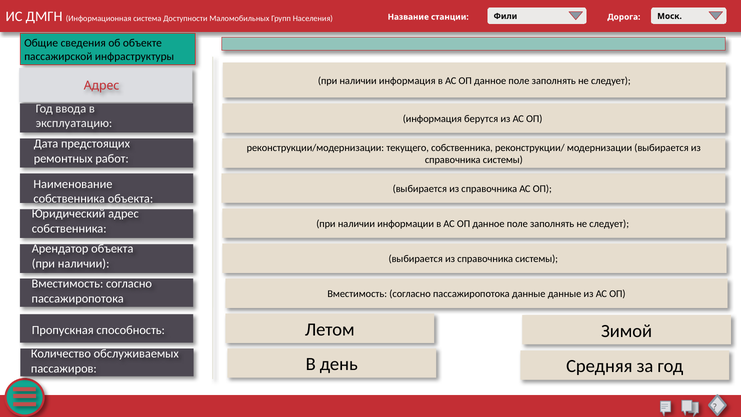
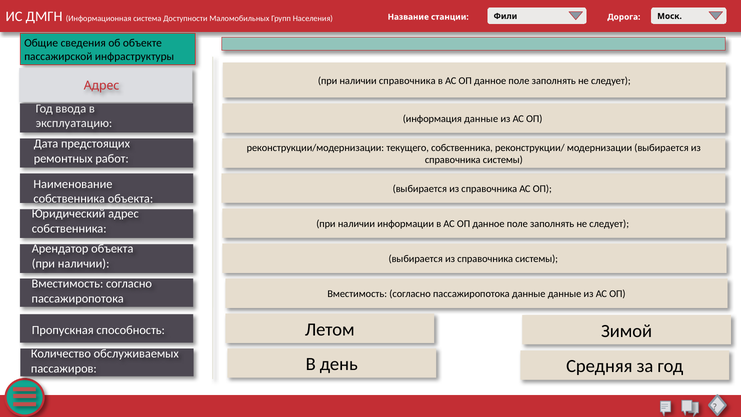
наличии информация: информация -> справочника
информация берутся: берутся -> данные
